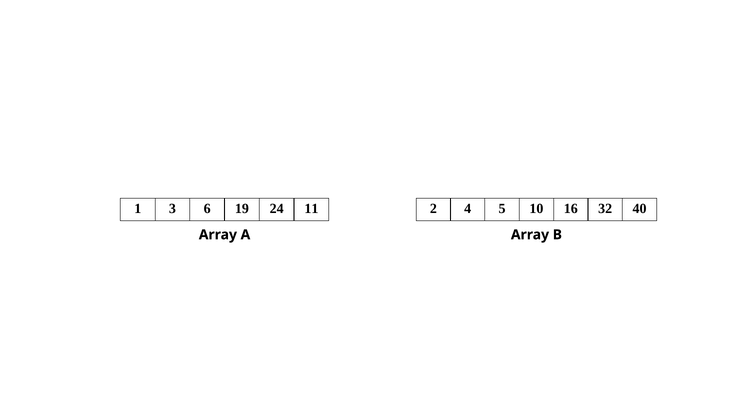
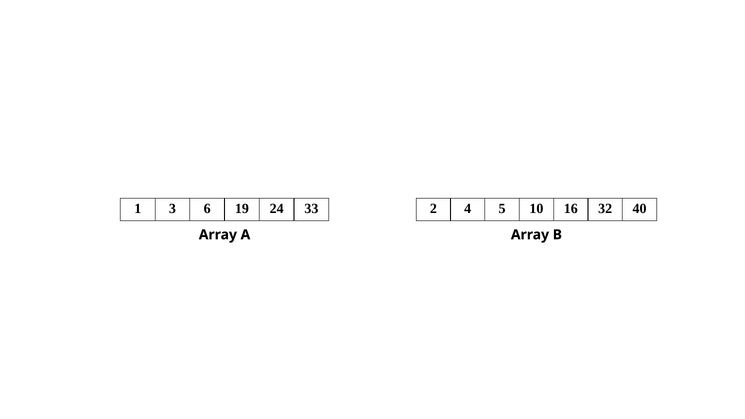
11: 11 -> 33
